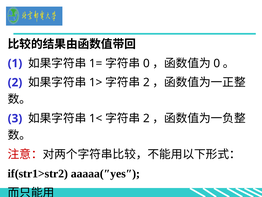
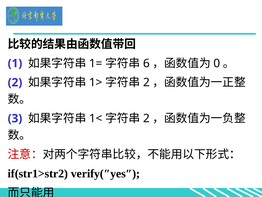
0 at (146, 63): 0 -> 6
aaaaa(″yes″: aaaaa(″yes″ -> verify(″yes″
